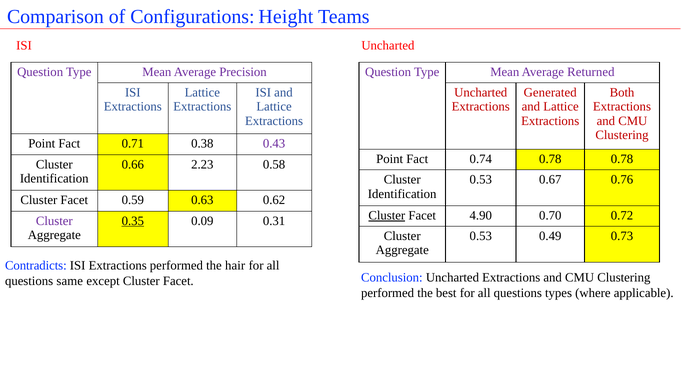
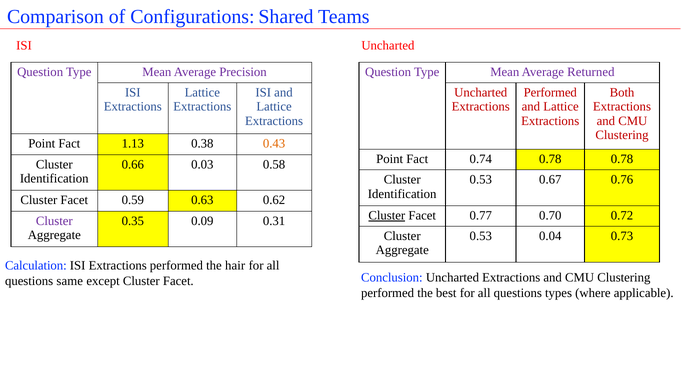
Height: Height -> Shared
Generated at (550, 93): Generated -> Performed
0.71: 0.71 -> 1.13
0.43 colour: purple -> orange
2.23: 2.23 -> 0.03
4.90: 4.90 -> 0.77
0.35 underline: present -> none
0.49: 0.49 -> 0.04
Contradicts: Contradicts -> Calculation
